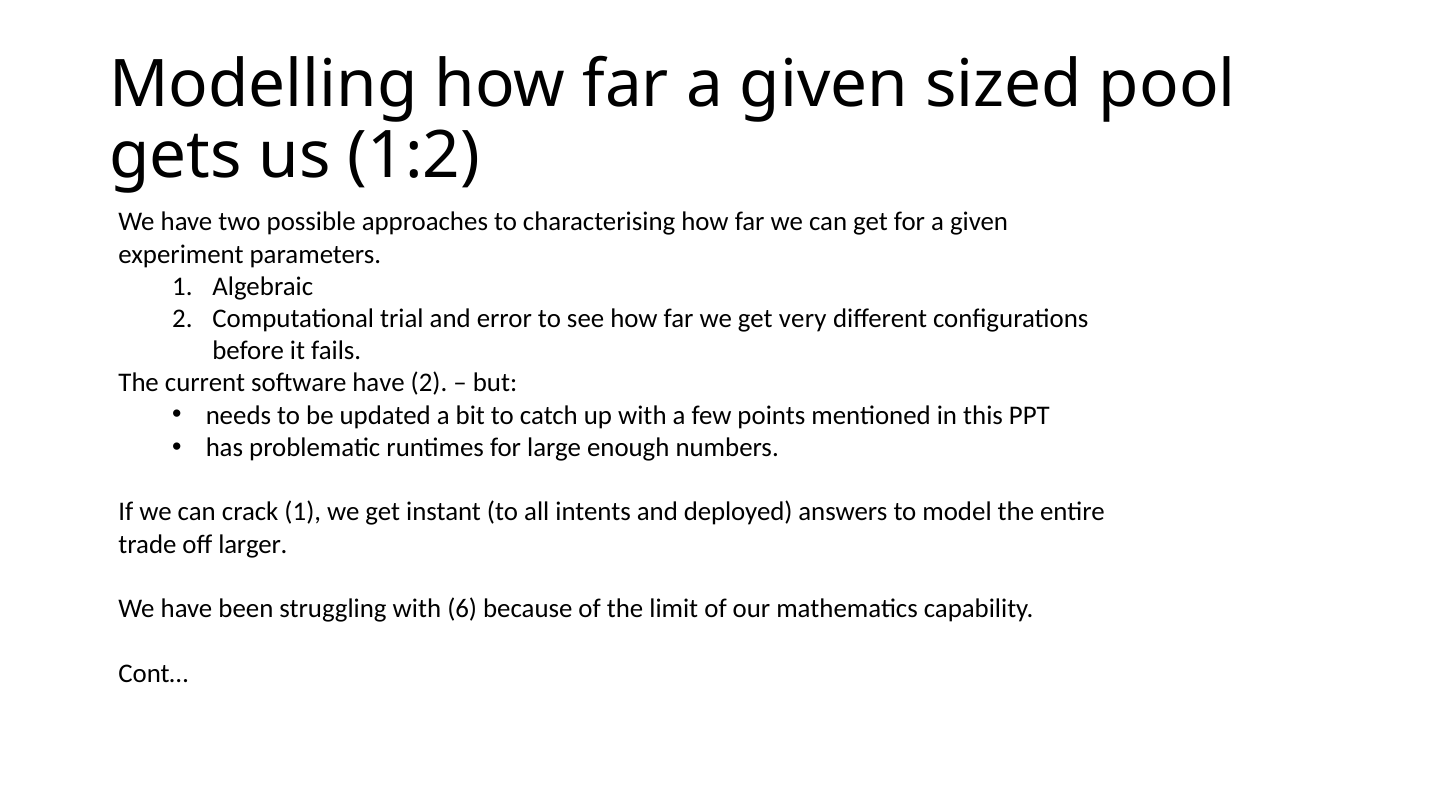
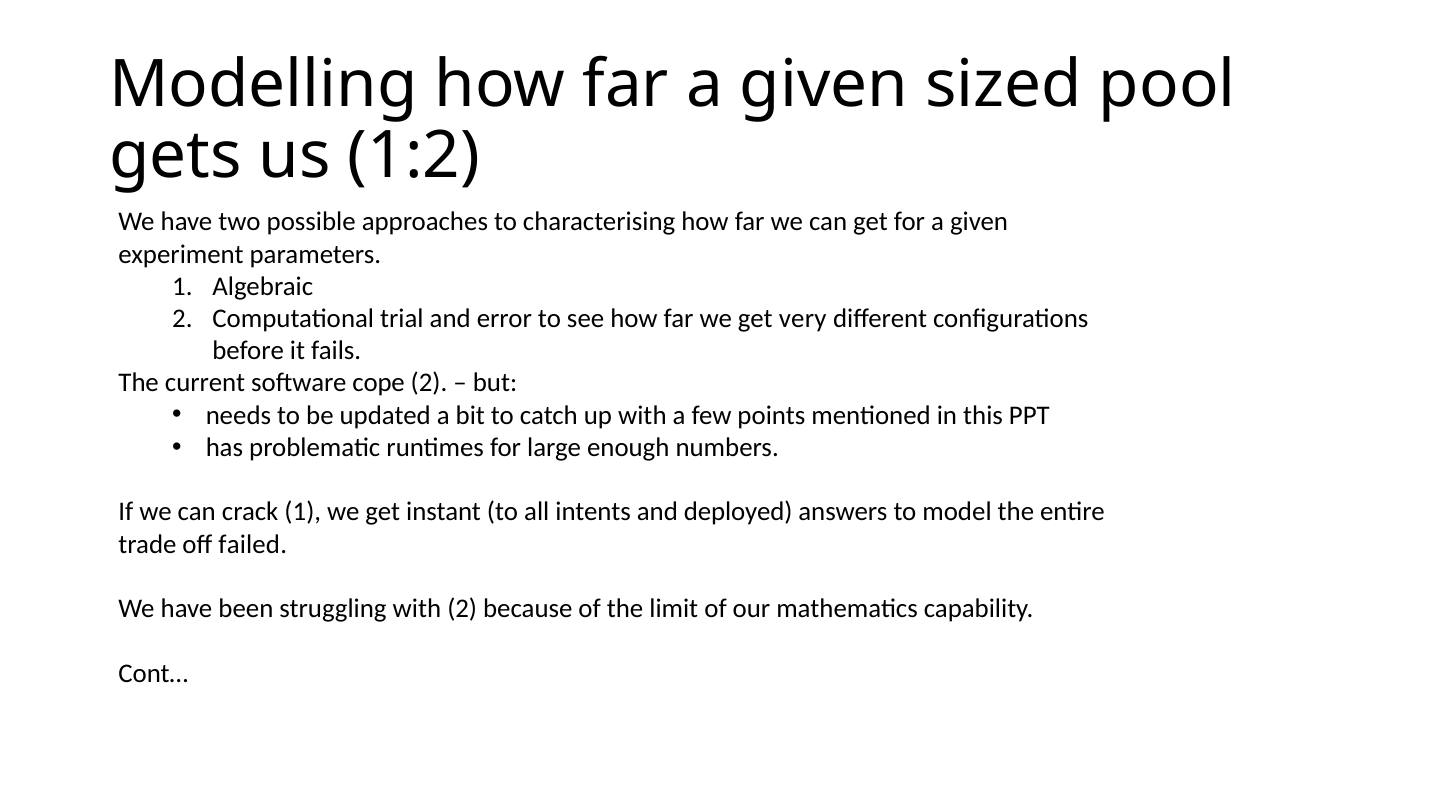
software have: have -> cope
larger: larger -> failed
with 6: 6 -> 2
